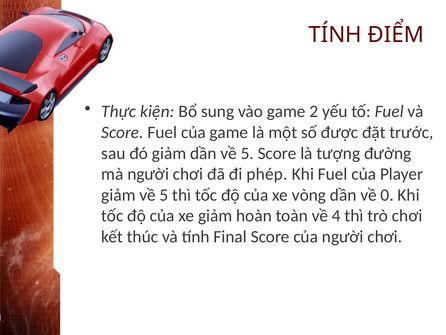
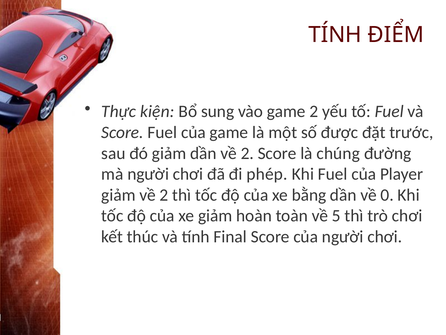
dần về 5: 5 -> 2
tượng: tượng -> chúng
giảm về 5: 5 -> 2
vòng: vòng -> bằng
4: 4 -> 5
